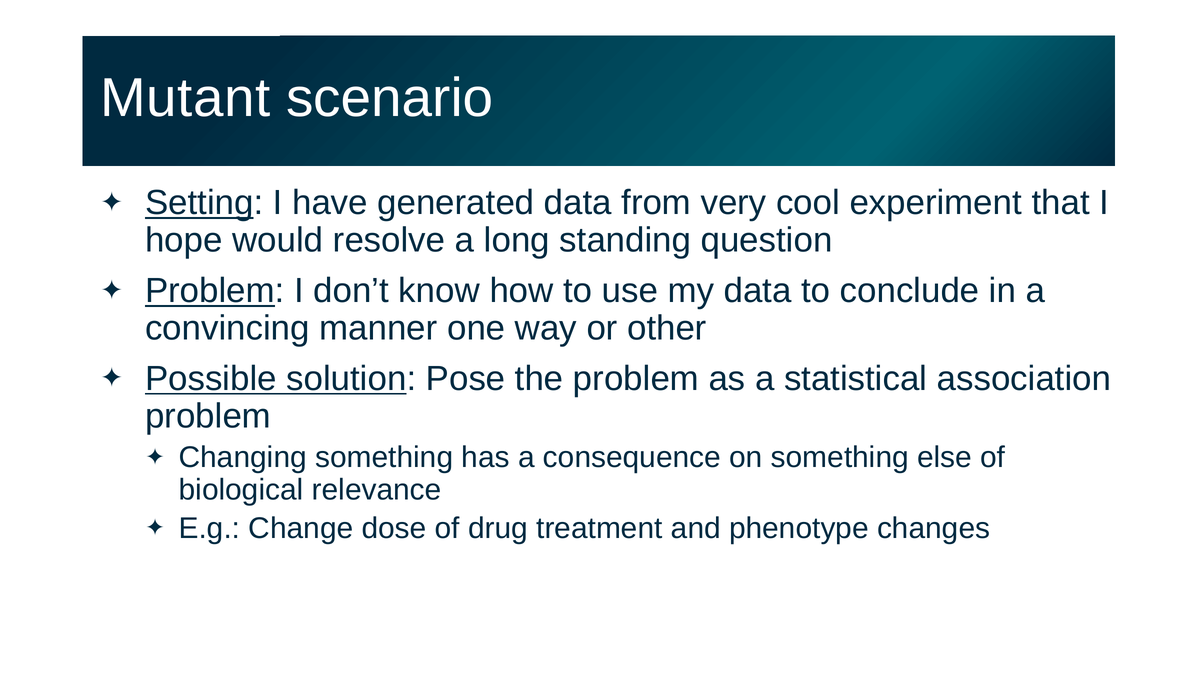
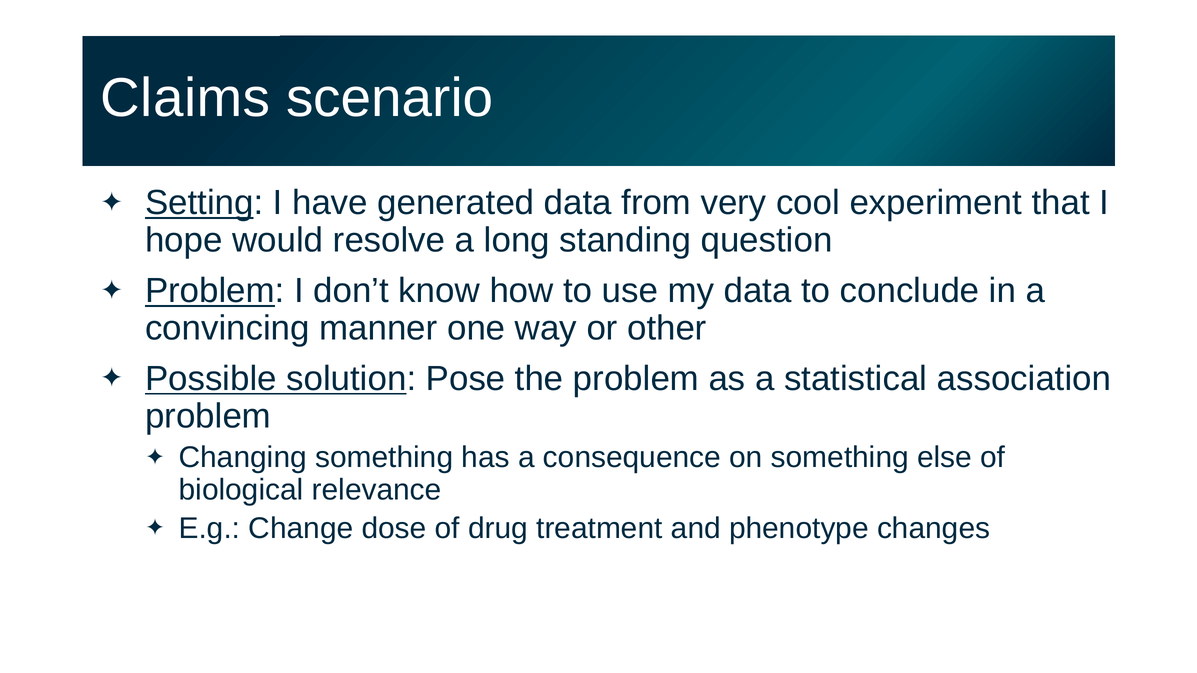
Mutant: Mutant -> Claims
